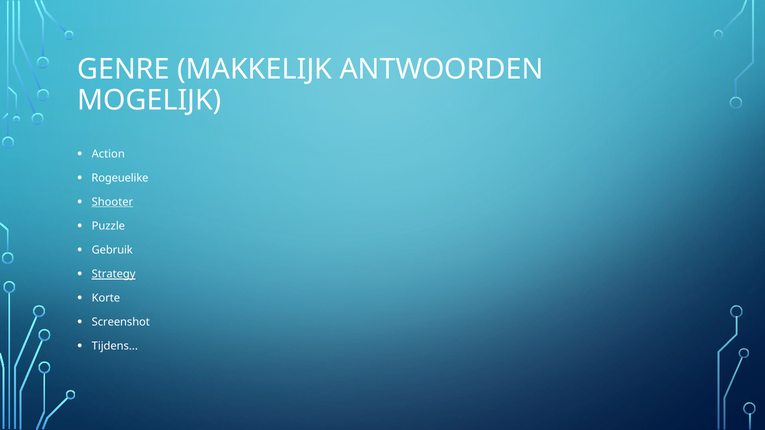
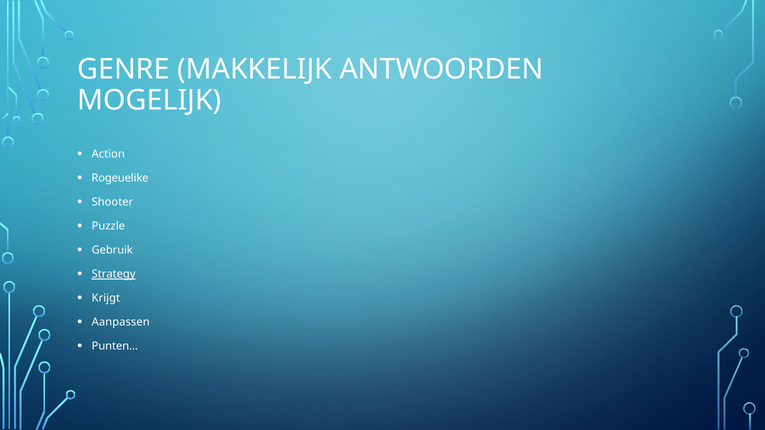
Shooter underline: present -> none
Korte: Korte -> Krijgt
Screenshot: Screenshot -> Aanpassen
Tijdens: Tijdens -> Punten
